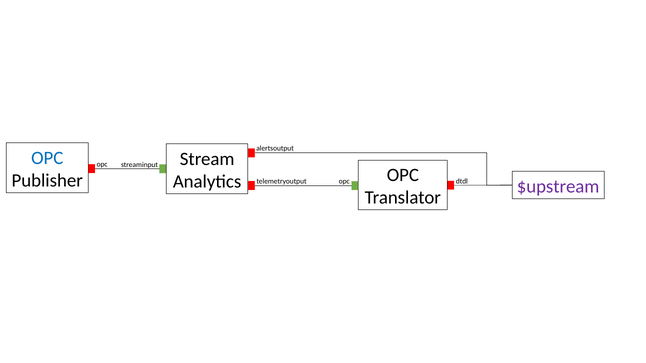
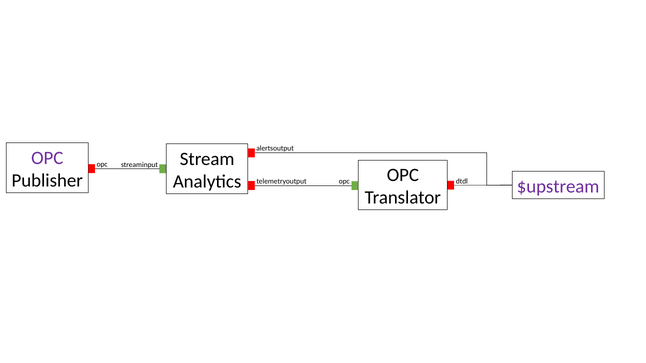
OPC at (47, 158) colour: blue -> purple
